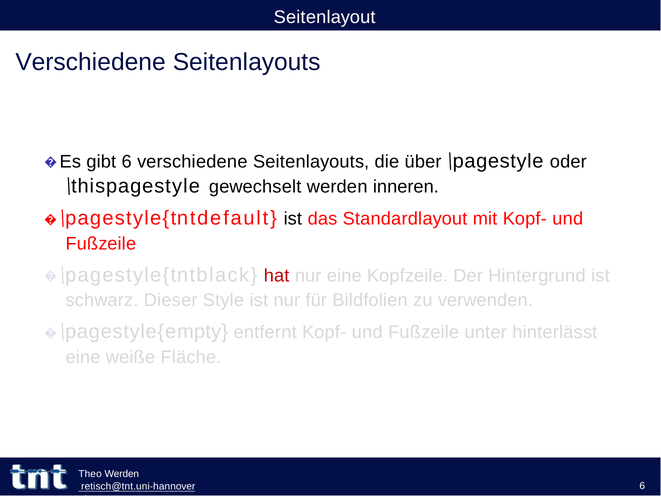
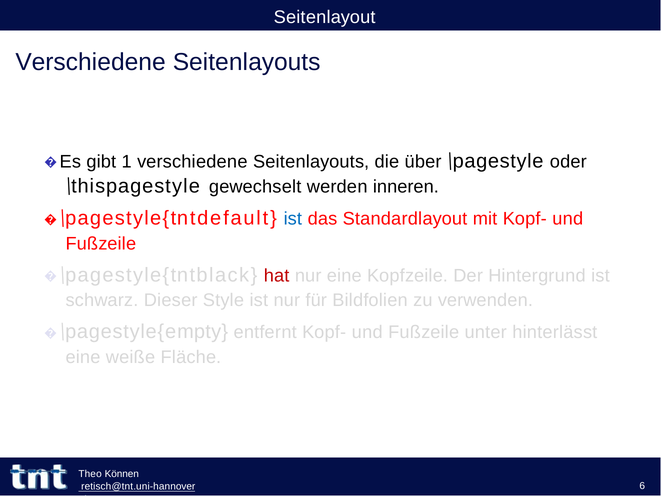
gibt 6: 6 -> 1
ist at (293, 219) colour: black -> blue
Theo Werden: Werden -> Können
